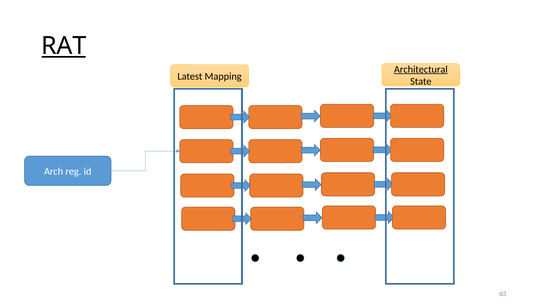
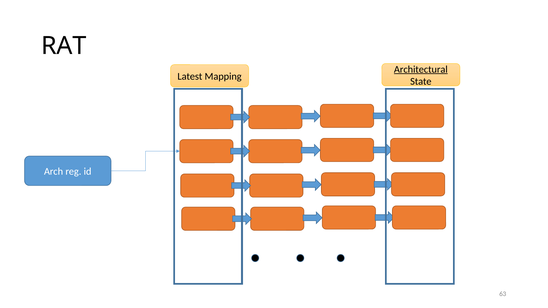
RAT underline: present -> none
